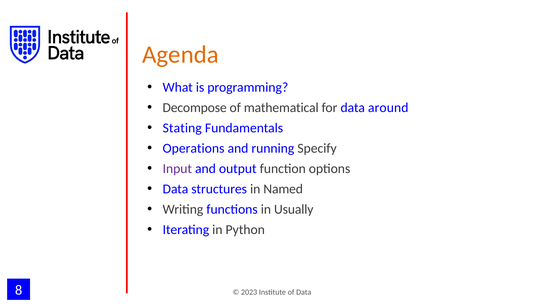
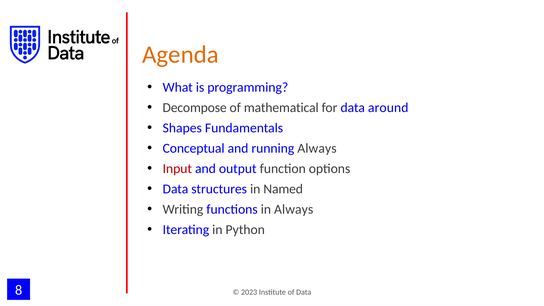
Stating: Stating -> Shapes
Operations: Operations -> Conceptual
running Specify: Specify -> Always
Input colour: purple -> red
in Usually: Usually -> Always
